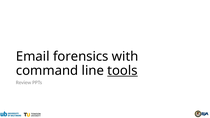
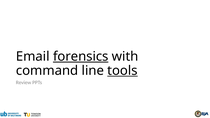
forensics underline: none -> present
